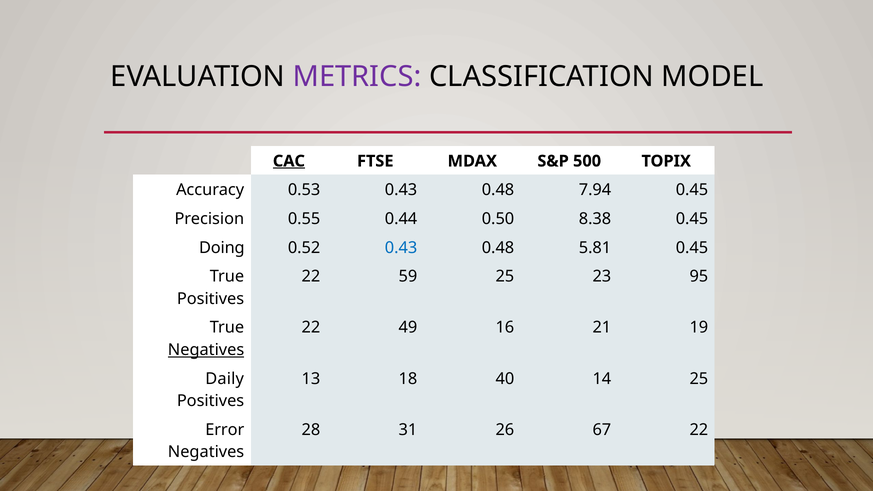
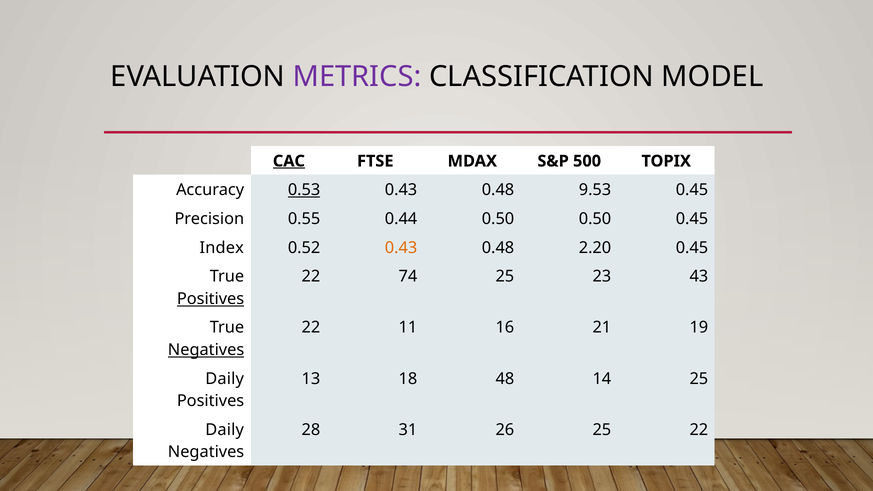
0.53 underline: none -> present
7.94: 7.94 -> 9.53
0.50 8.38: 8.38 -> 0.50
Doing: Doing -> Index
0.43 at (401, 248) colour: blue -> orange
5.81: 5.81 -> 2.20
59: 59 -> 74
95: 95 -> 43
Positives at (211, 299) underline: none -> present
49: 49 -> 11
40: 40 -> 48
Error at (225, 430): Error -> Daily
26 67: 67 -> 25
